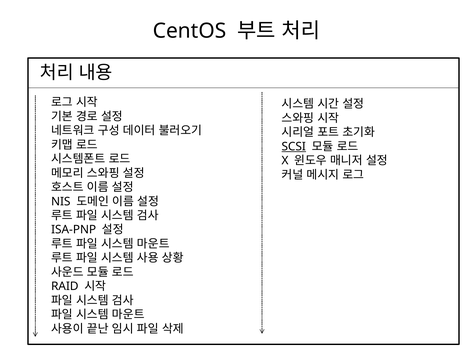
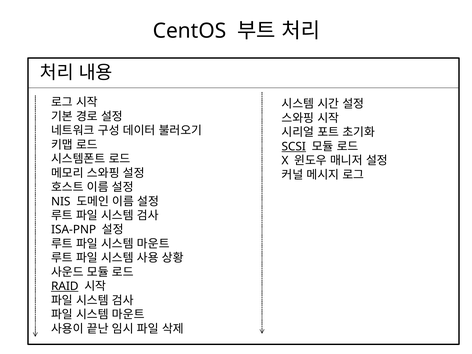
RAID underline: none -> present
